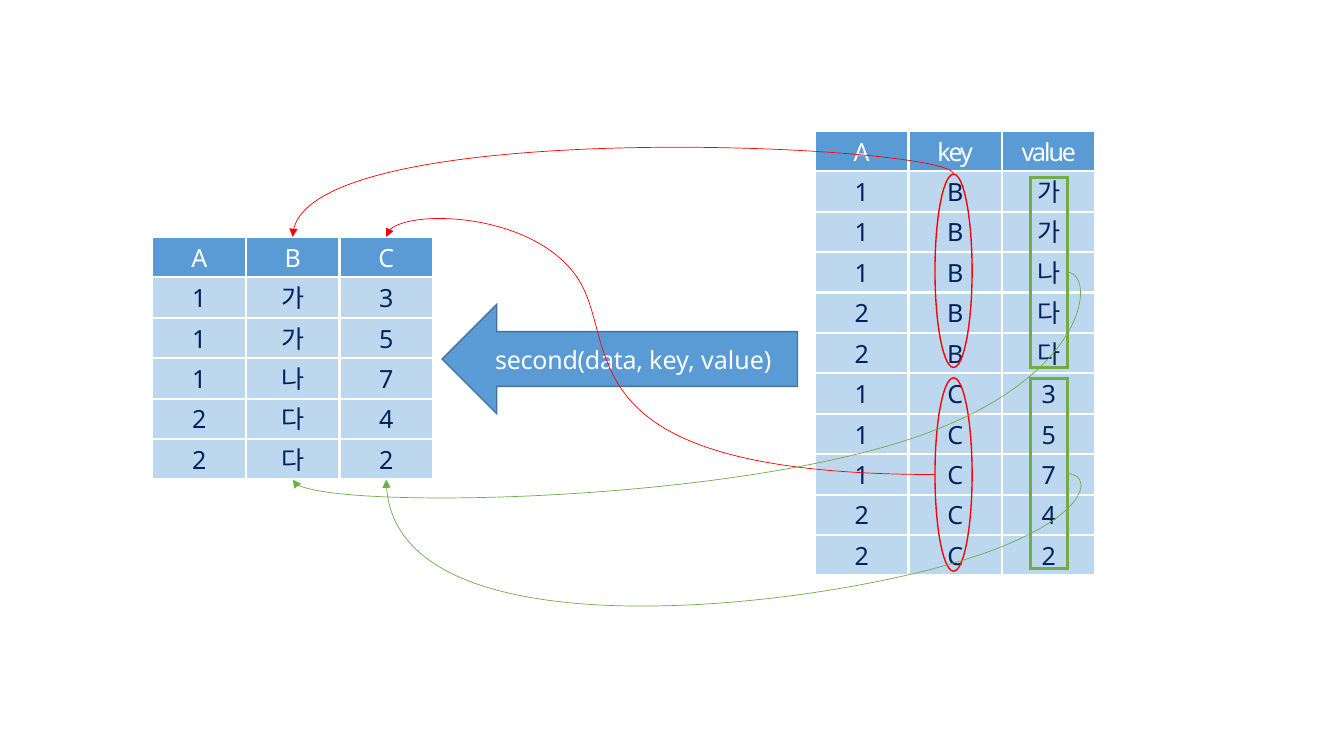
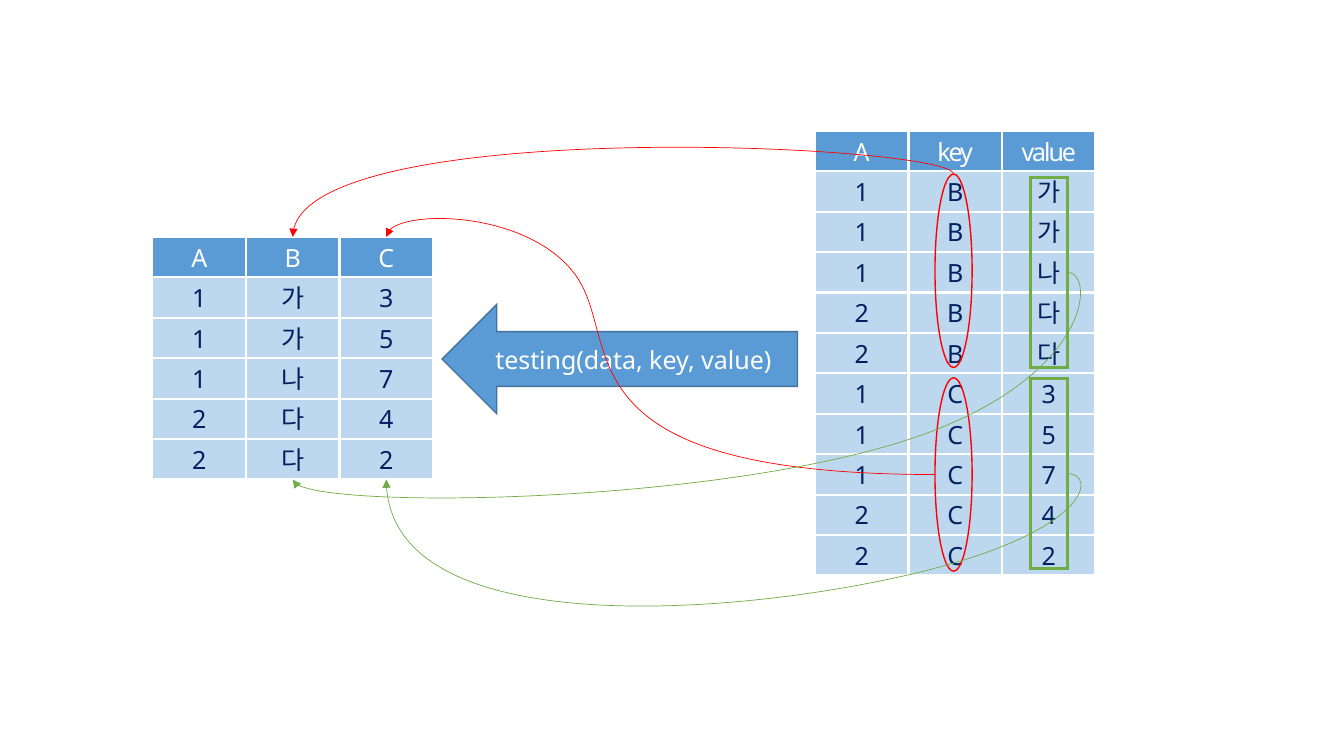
second(data: second(data -> testing(data
